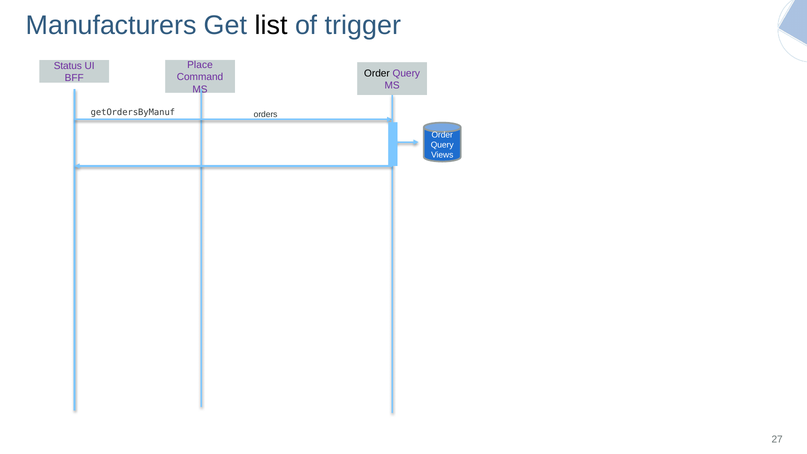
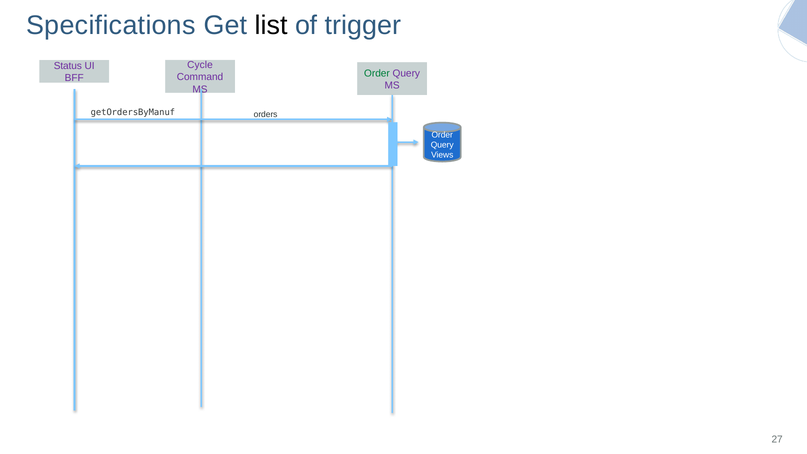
Manufacturers: Manufacturers -> Specifications
Place: Place -> Cycle
Order at (377, 73) colour: black -> green
